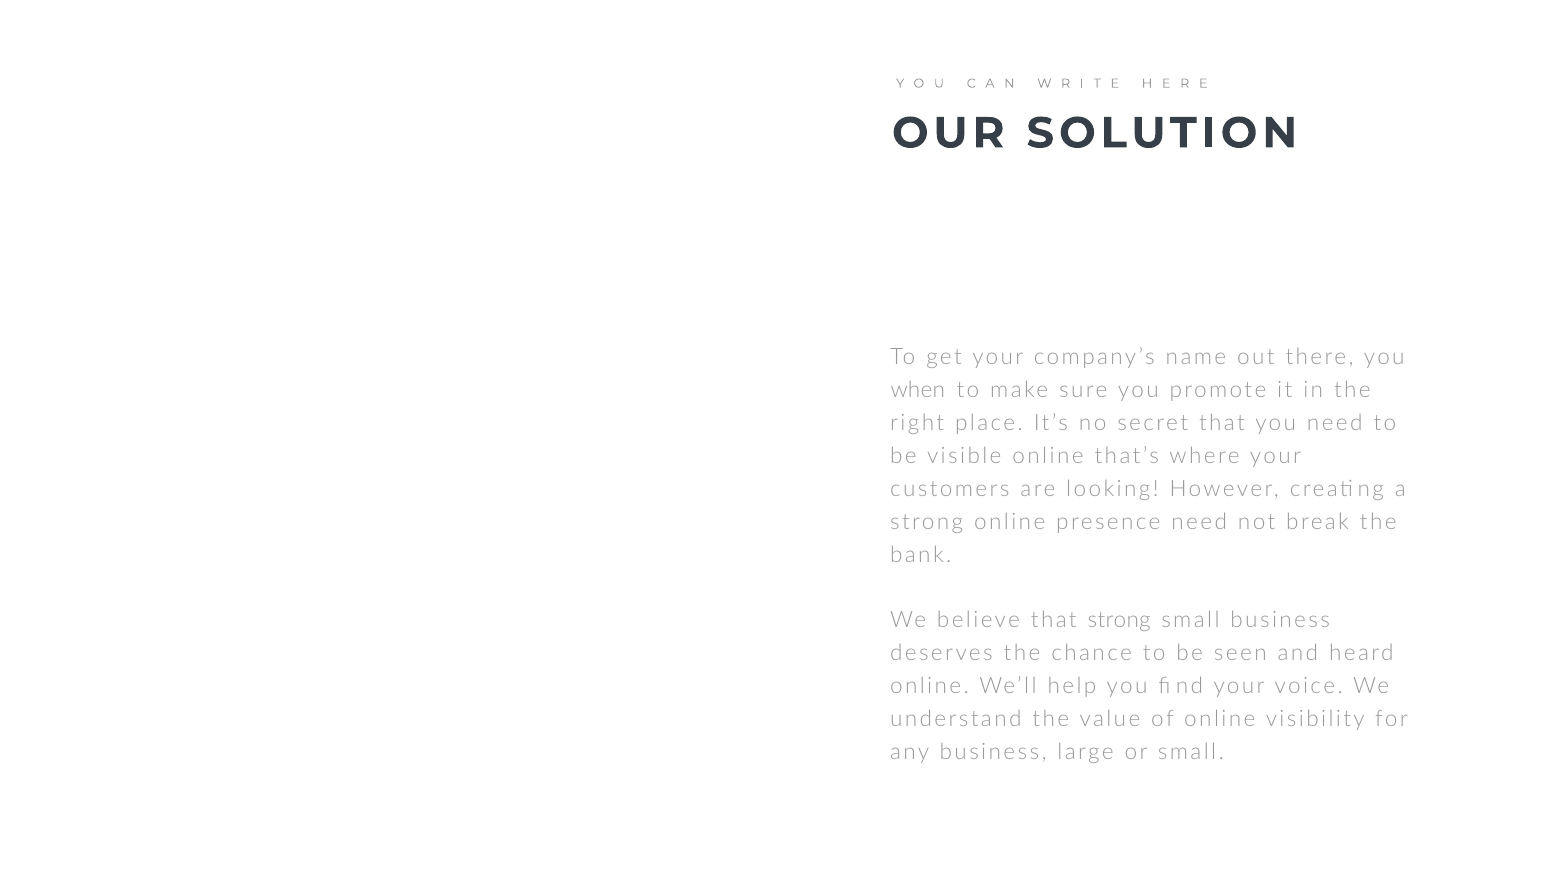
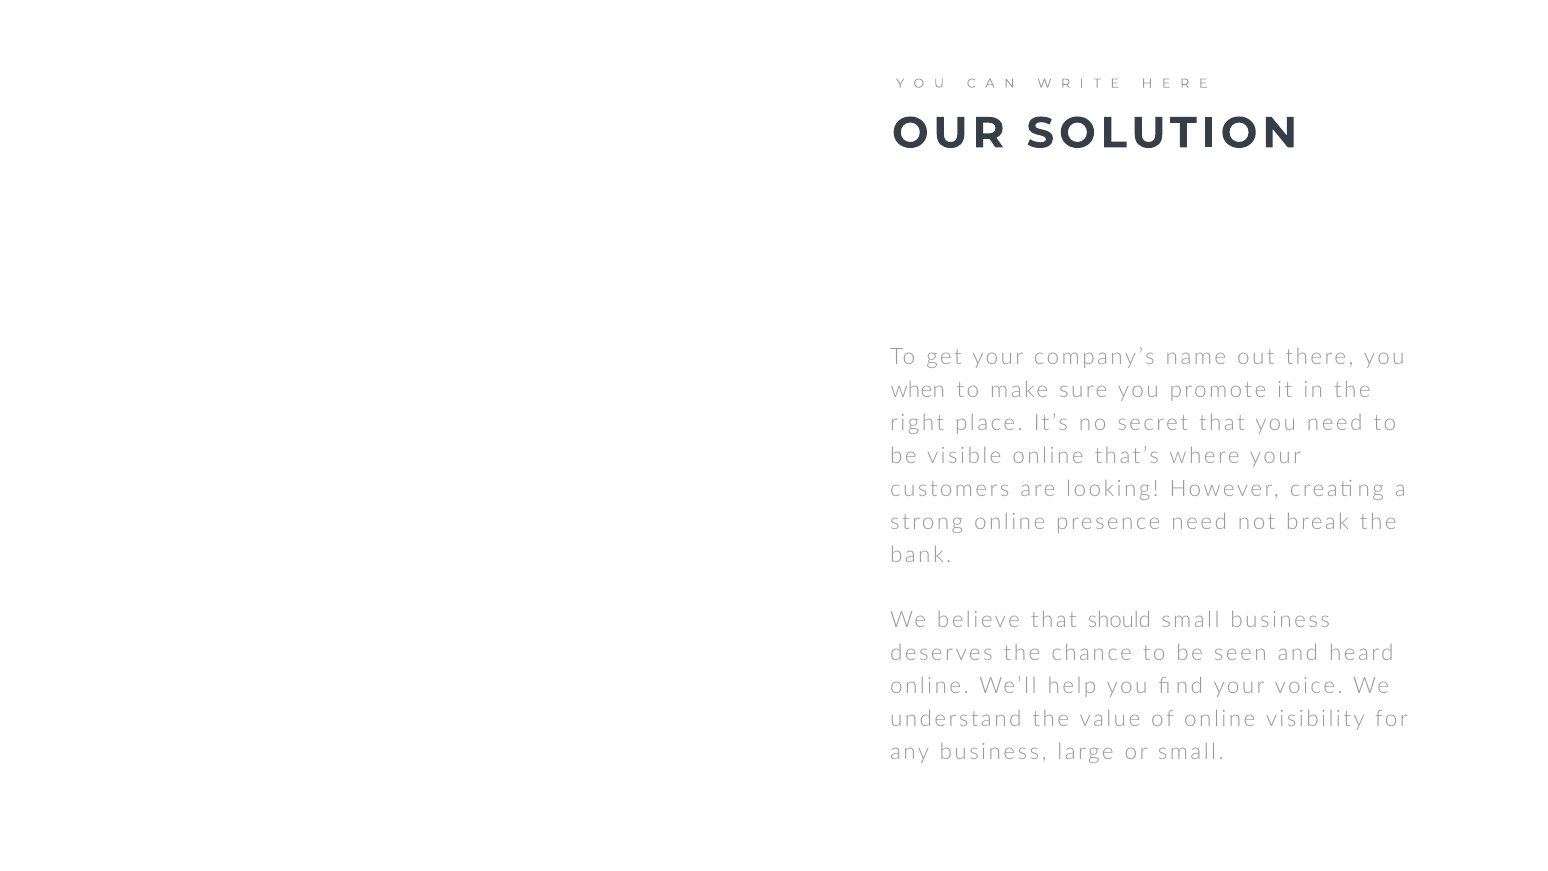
that strong: strong -> should
